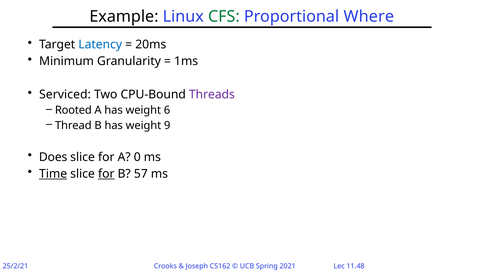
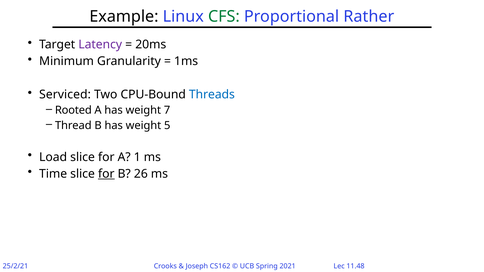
Where: Where -> Rather
Latency colour: blue -> purple
Threads colour: purple -> blue
6: 6 -> 7
9: 9 -> 5
Does: Does -> Load
0: 0 -> 1
Time underline: present -> none
57: 57 -> 26
